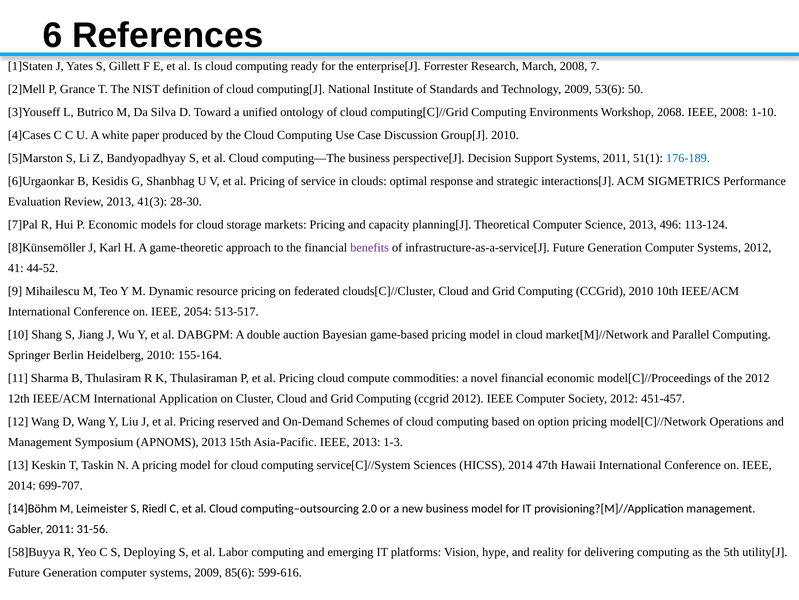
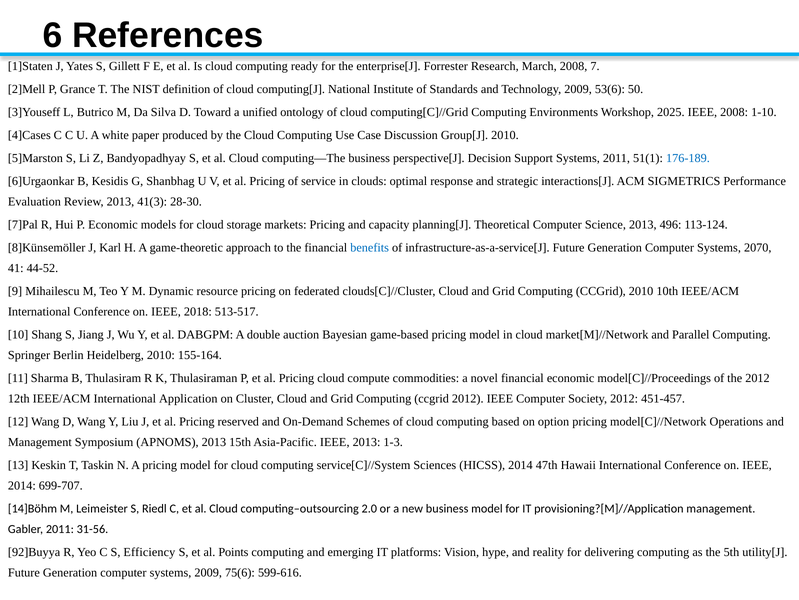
2068: 2068 -> 2025
benefits colour: purple -> blue
Systems 2012: 2012 -> 2070
2054: 2054 -> 2018
58]Buyya: 58]Buyya -> 92]Buyya
Deploying: Deploying -> Efficiency
Labor: Labor -> Points
85(6: 85(6 -> 75(6
